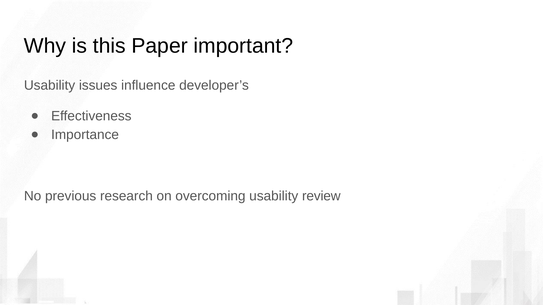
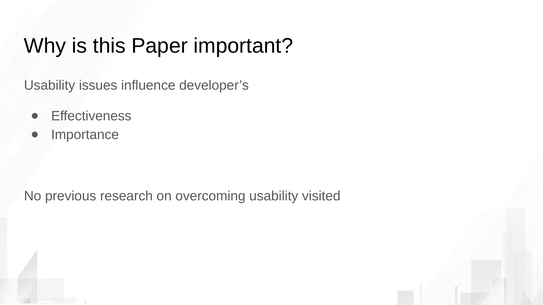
review: review -> visited
